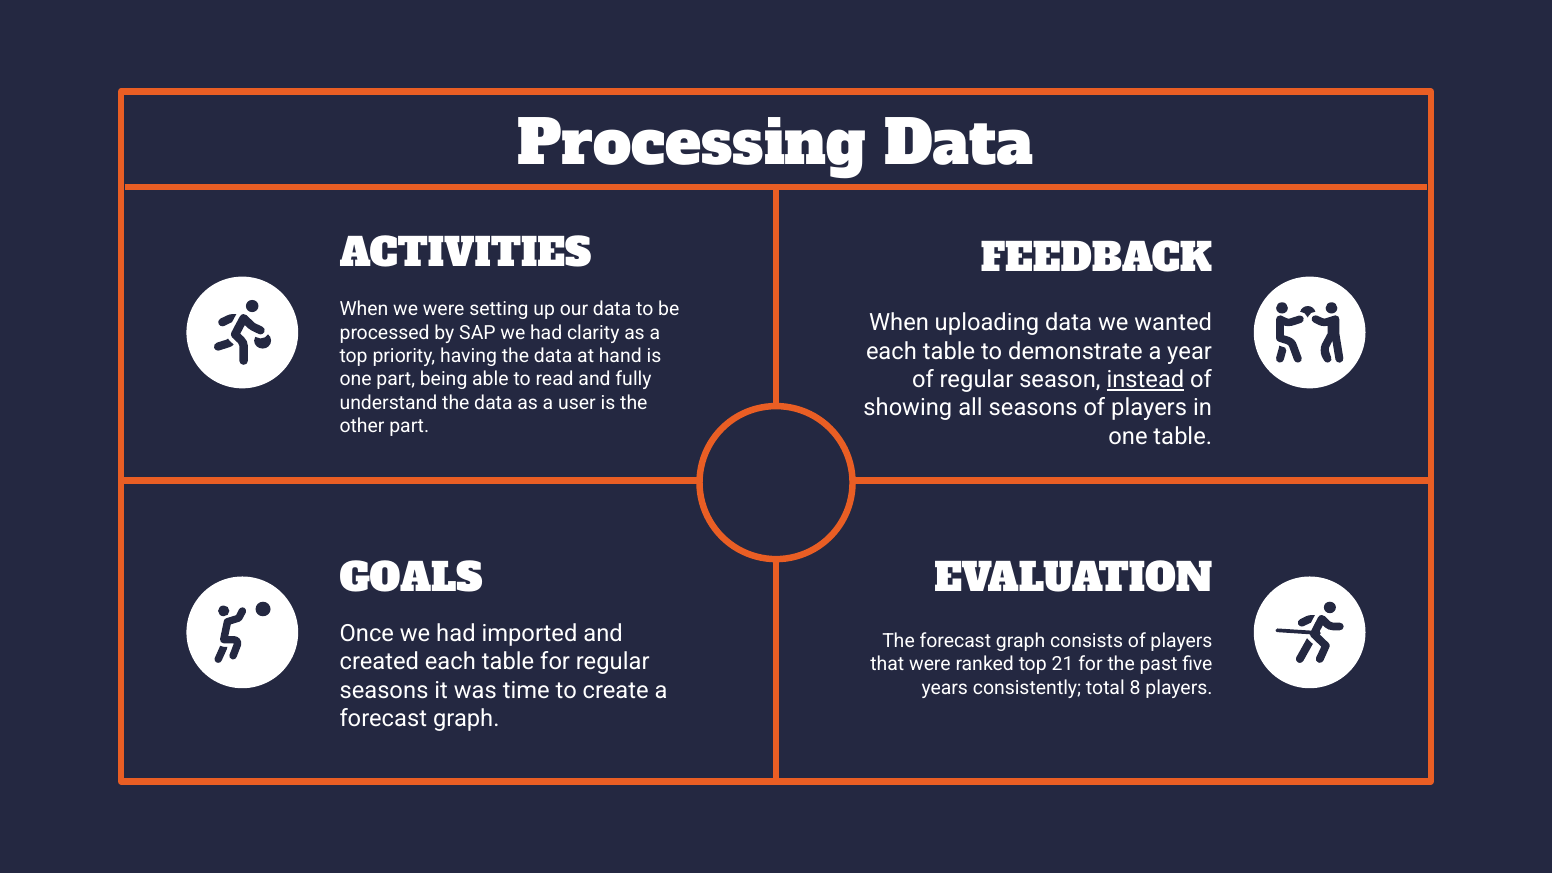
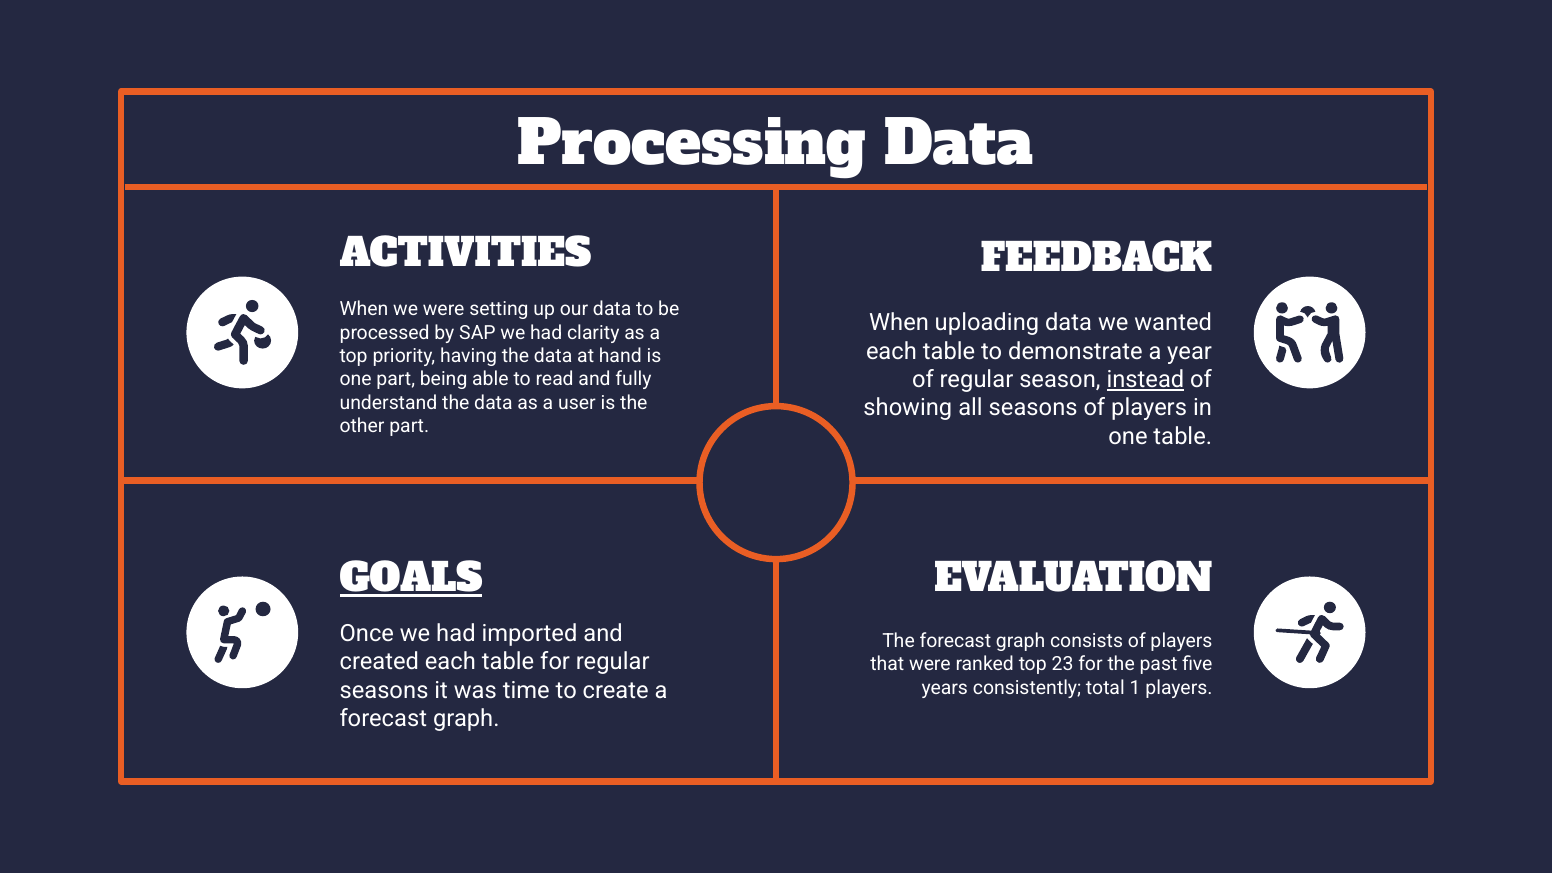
GOALS underline: none -> present
21: 21 -> 23
8: 8 -> 1
